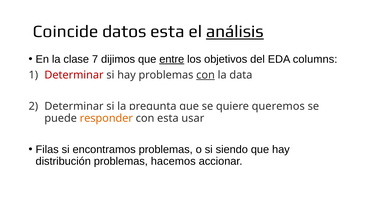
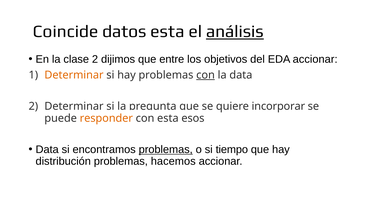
clase 7: 7 -> 2
entre underline: present -> none
EDA columns: columns -> accionar
Determinar at (74, 75) colour: red -> orange
queremos: queremos -> incorporar
usar: usar -> esos
Filas at (47, 150): Filas -> Data
problemas at (166, 150) underline: none -> present
siendo: siendo -> tiempo
